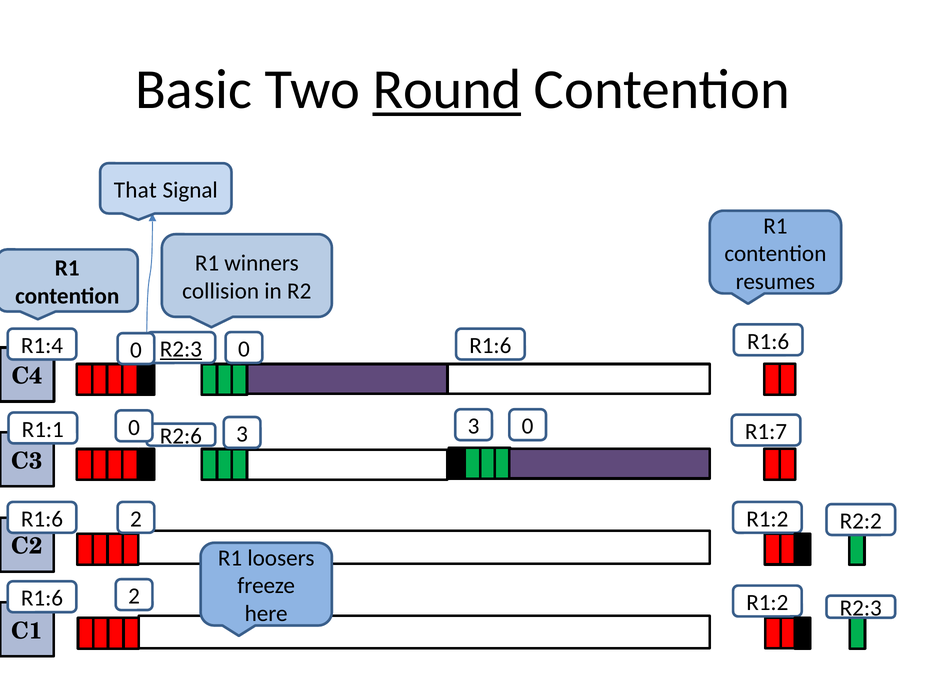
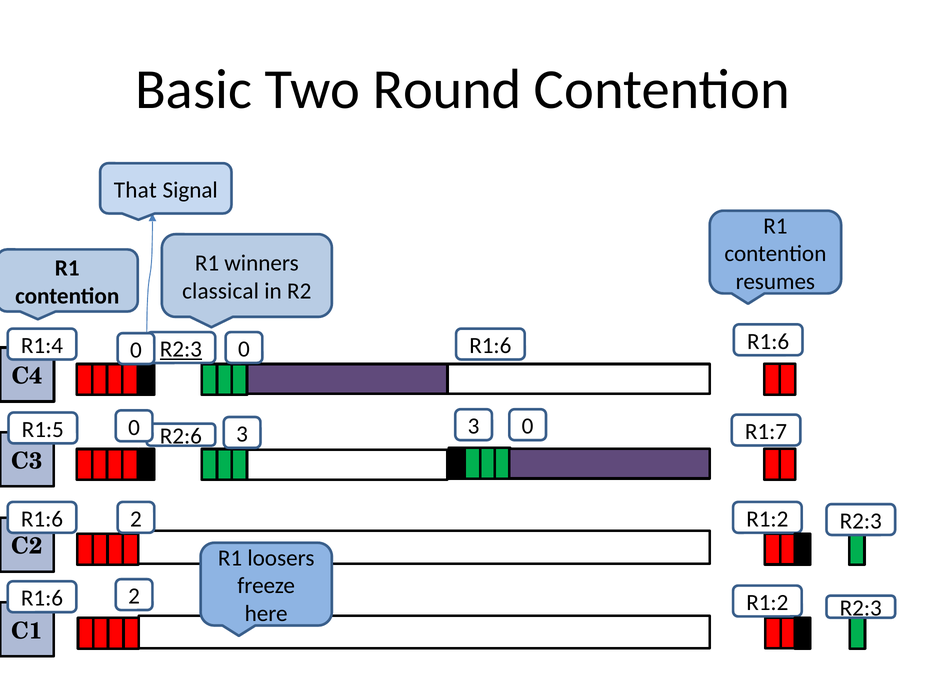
Round underline: present -> none
collision: collision -> classical
R1:1: R1:1 -> R1:5
R2:2 at (861, 521): R2:2 -> R2:3
